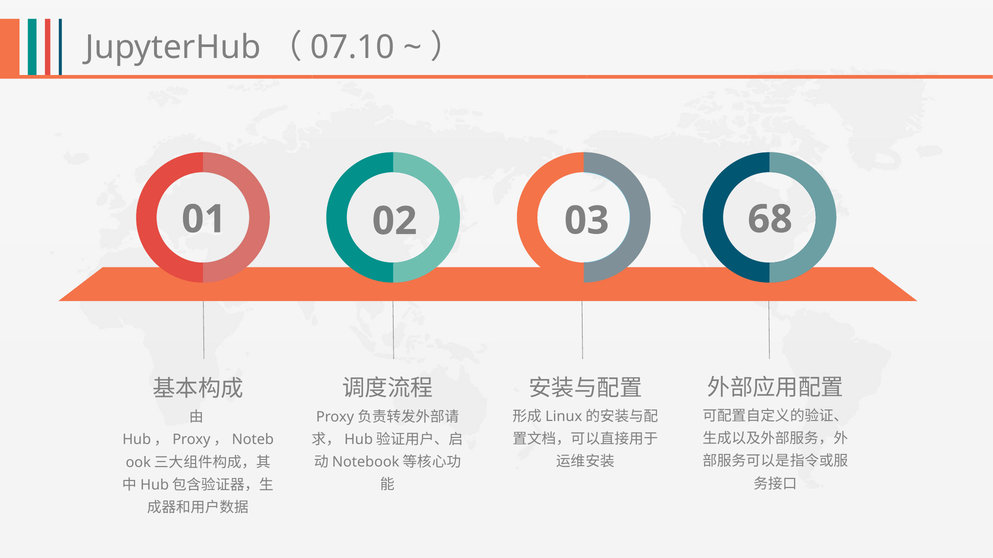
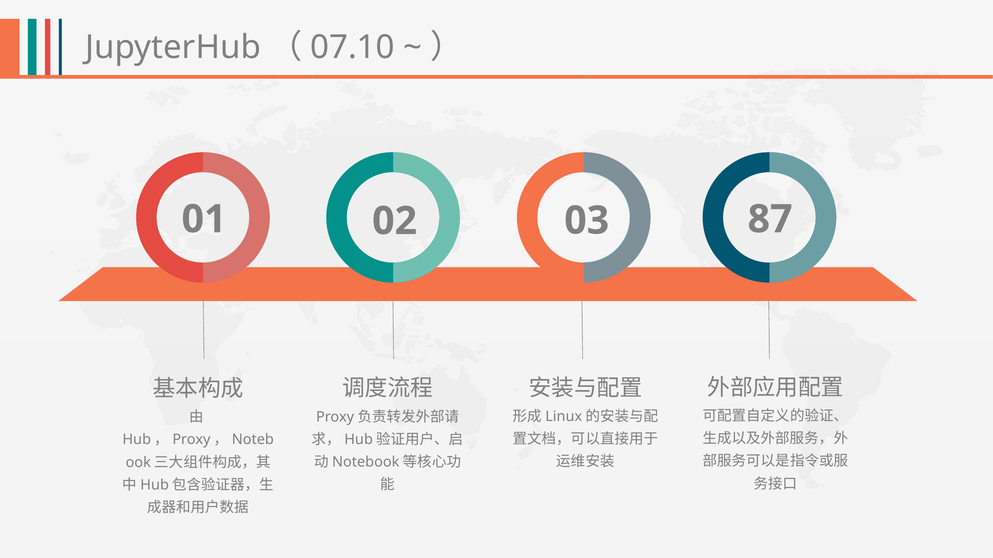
68: 68 -> 87
